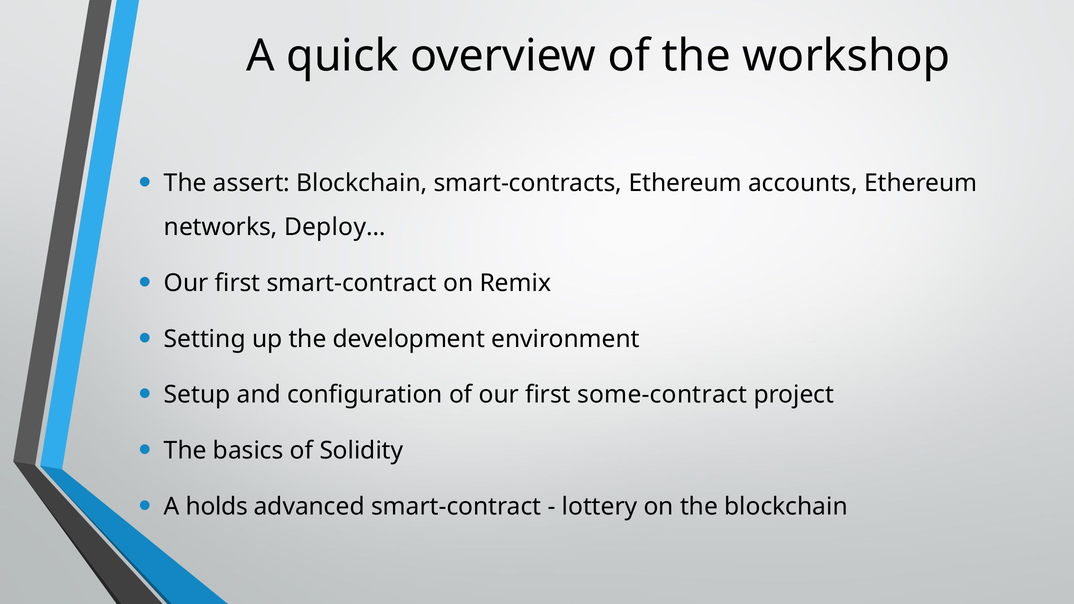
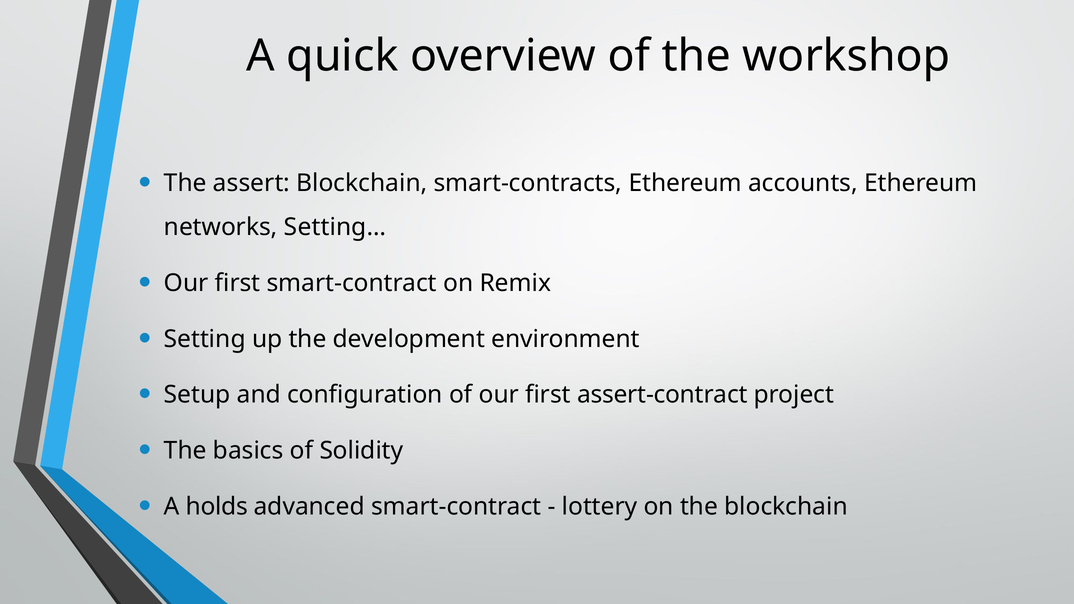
Deploy…: Deploy… -> Setting…
some-contract: some-contract -> assert-contract
